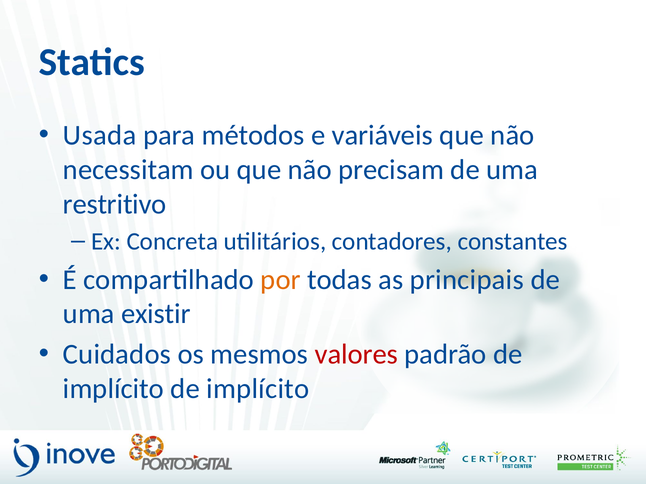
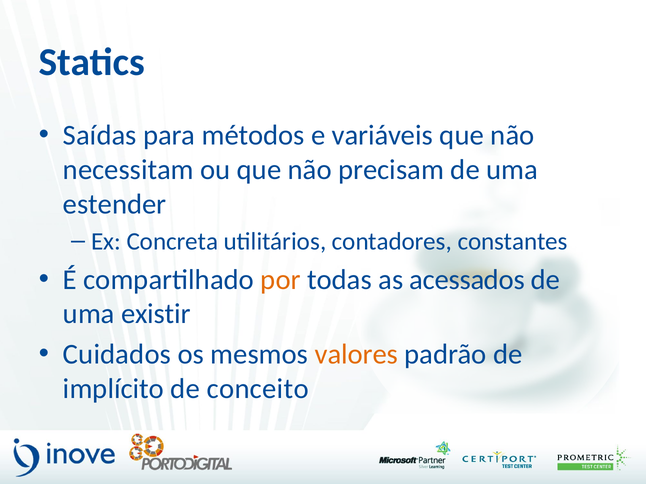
Usada: Usada -> Saídas
restritivo: restritivo -> estender
principais: principais -> acessados
valores colour: red -> orange
implícito at (258, 389): implícito -> conceito
